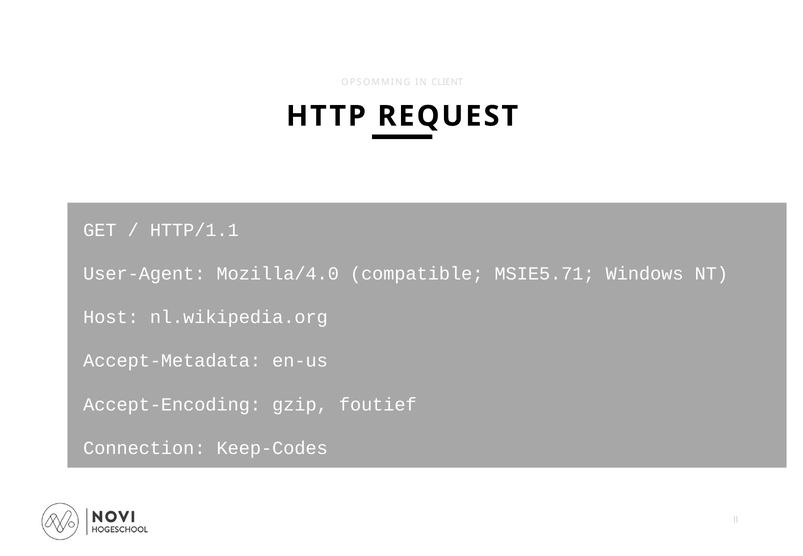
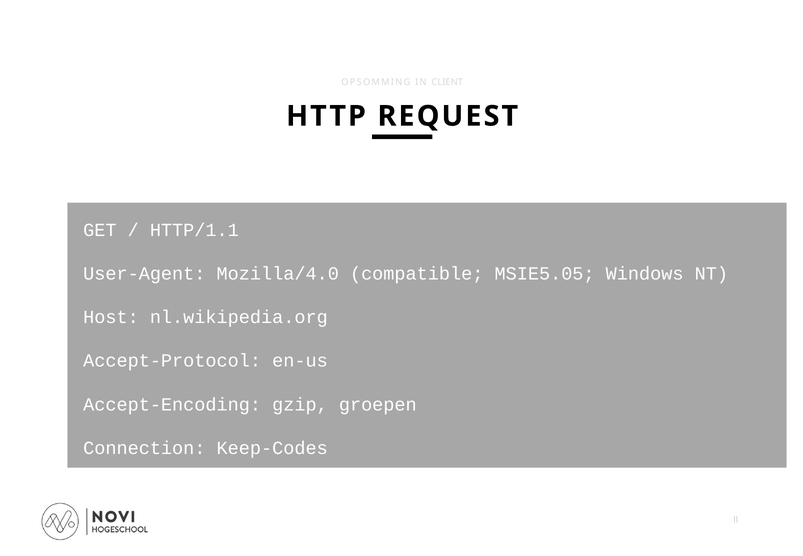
MSIE5.71: MSIE5.71 -> MSIE5.05
Accept-Metadata: Accept-Metadata -> Accept-Protocol
foutief: foutief -> groepen
